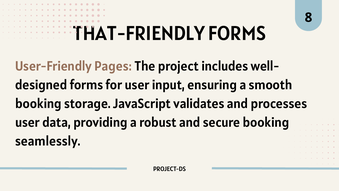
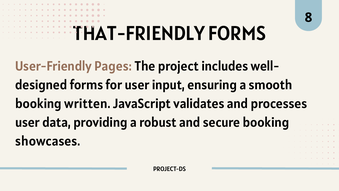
storage: storage -> written
seamlessly: seamlessly -> showcases
